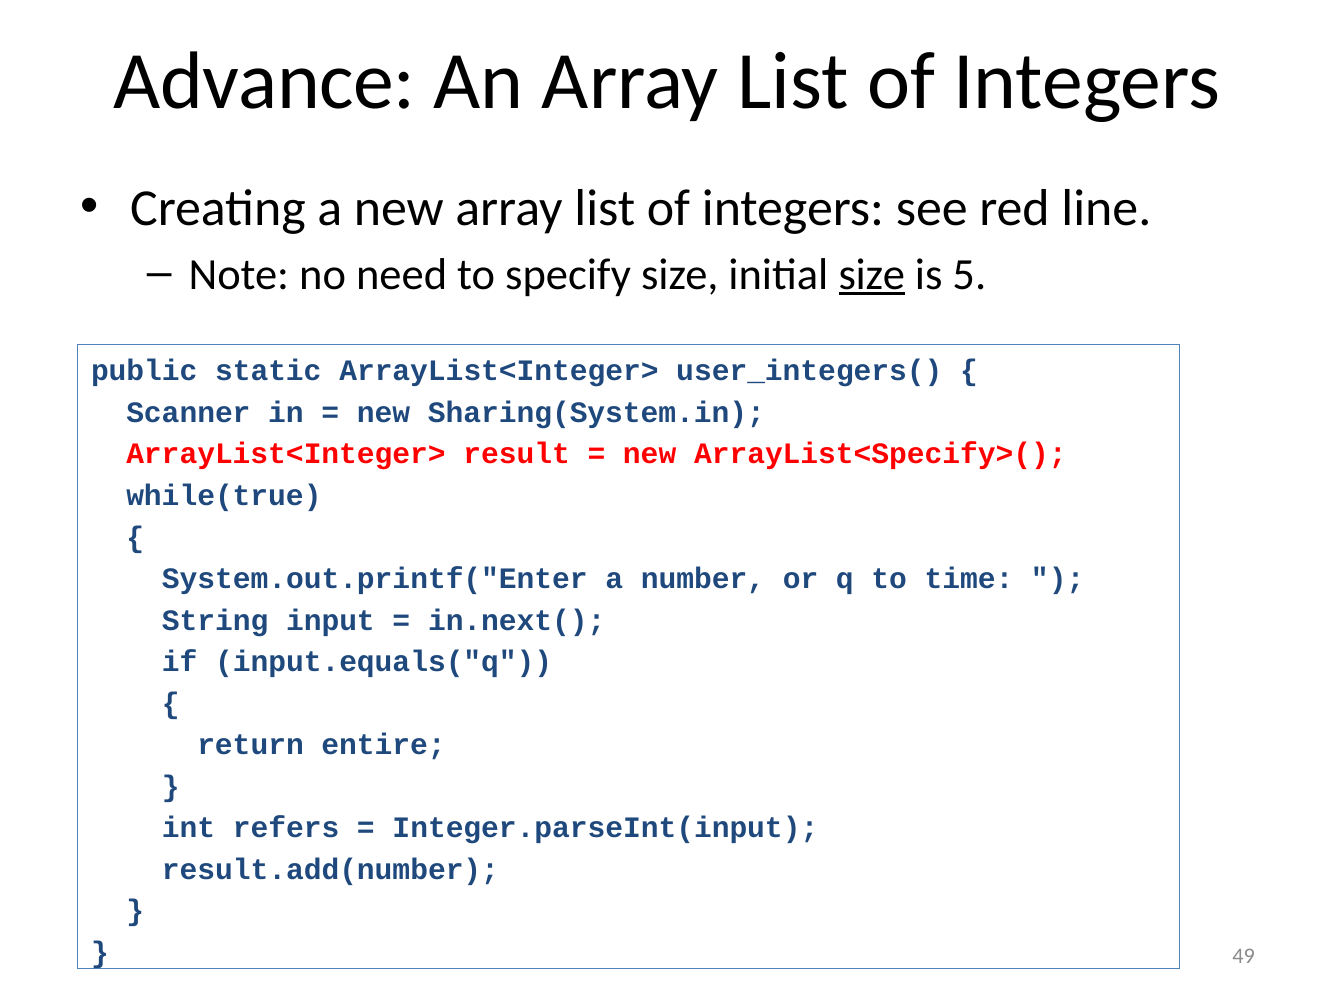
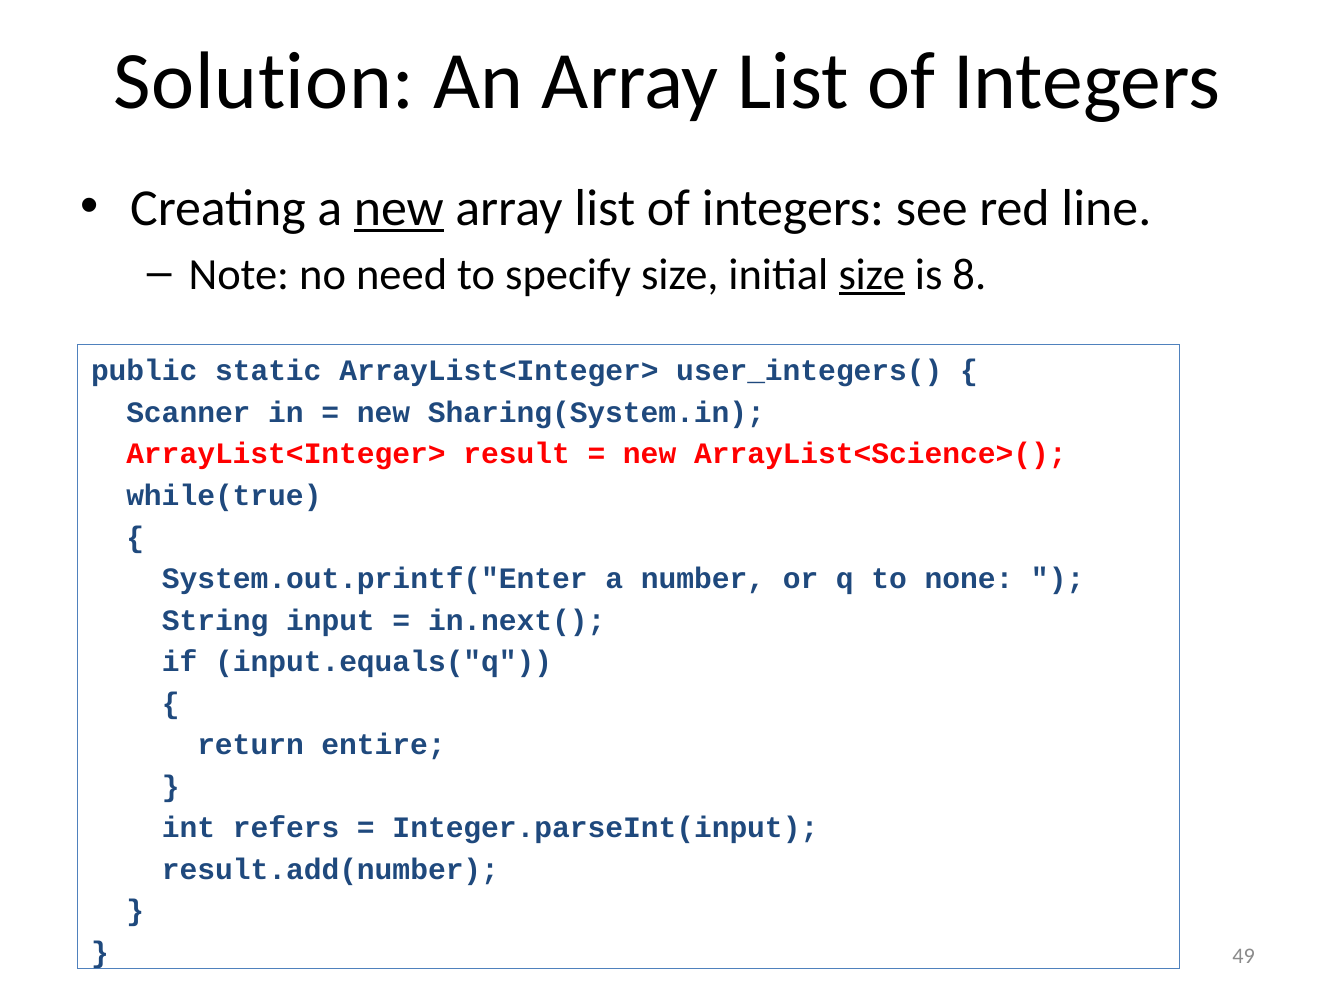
Advance: Advance -> Solution
new at (399, 208) underline: none -> present
5: 5 -> 8
ArrayList<Specify>(: ArrayList<Specify>( -> ArrayList<Science>(
time: time -> none
